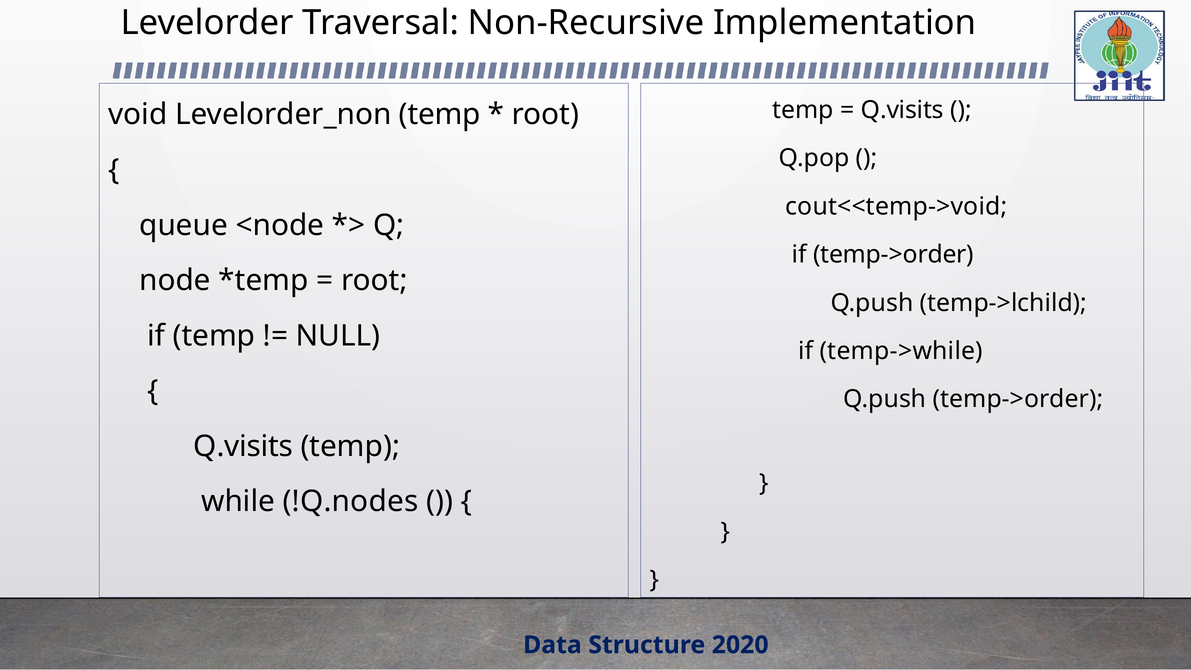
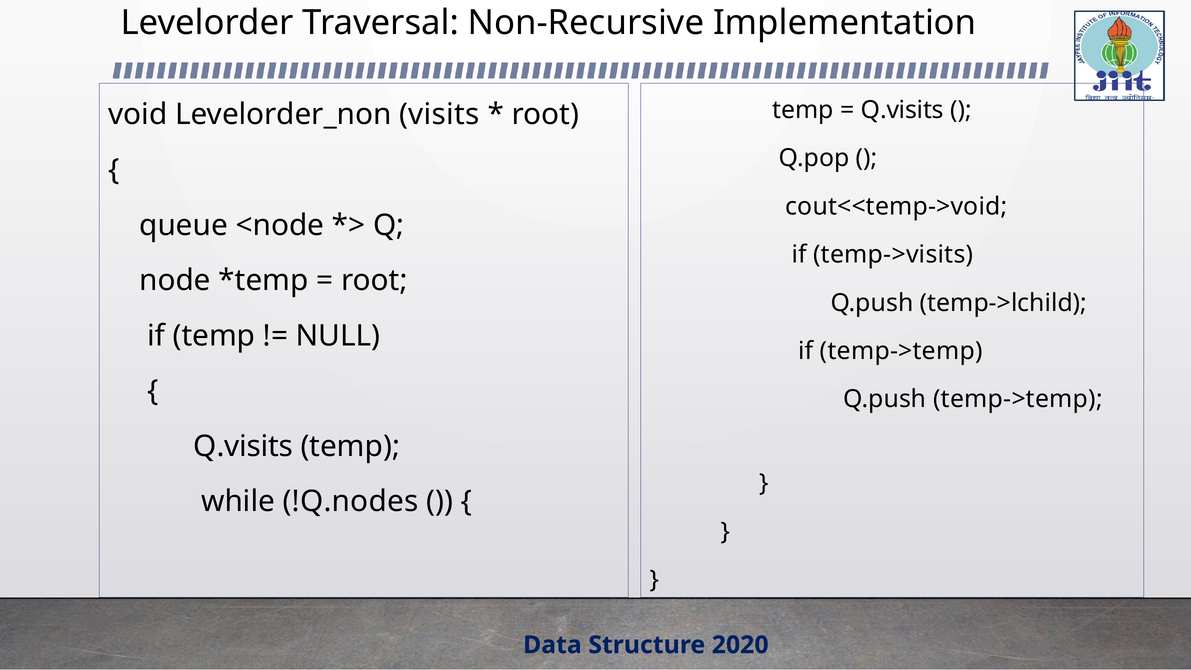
Levelorder_non temp: temp -> visits
if temp->order: temp->order -> temp->visits
if temp->while: temp->while -> temp->temp
Q.push temp->order: temp->order -> temp->temp
